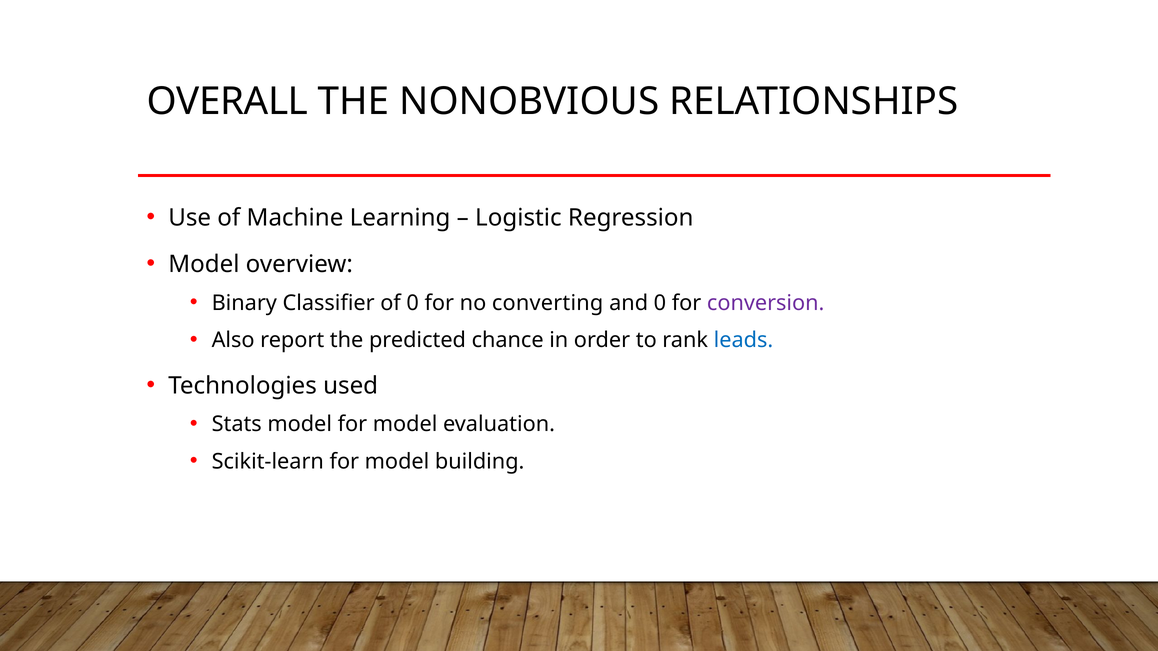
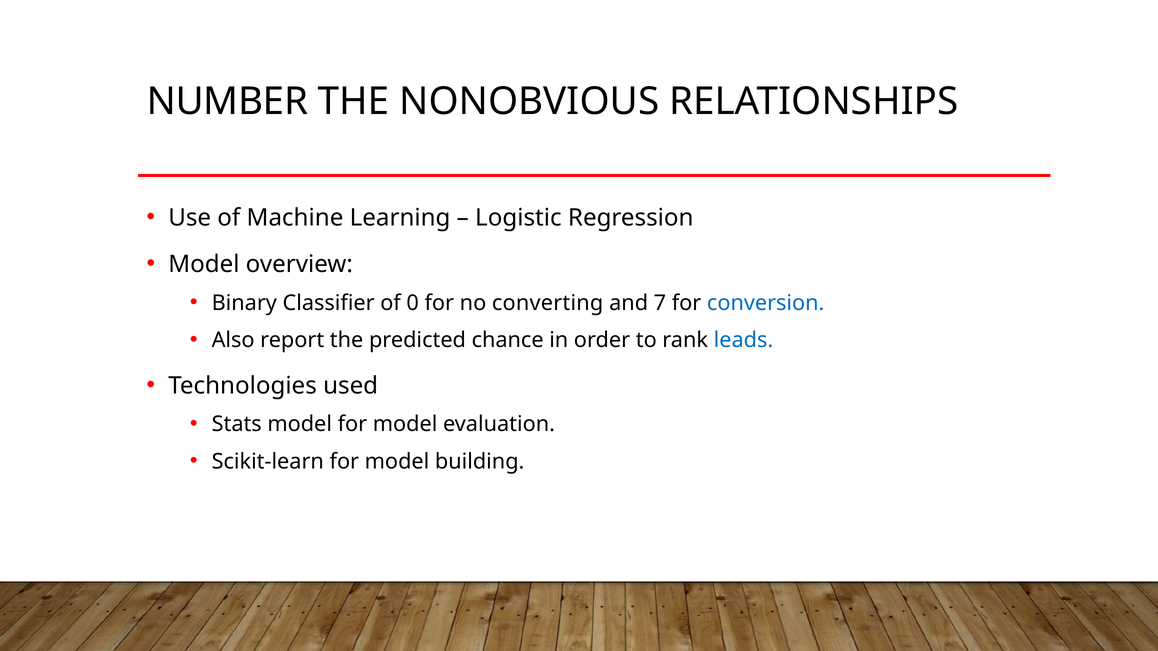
OVERALL: OVERALL -> NUMBER
and 0: 0 -> 7
conversion colour: purple -> blue
